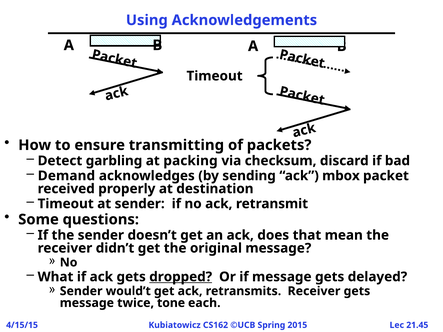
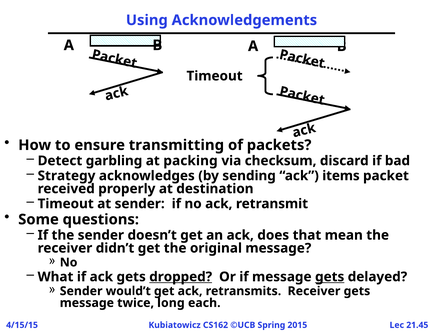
Demand: Demand -> Strategy
mbox: mbox -> items
gets at (330, 277) underline: none -> present
tone: tone -> long
